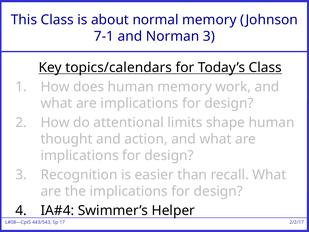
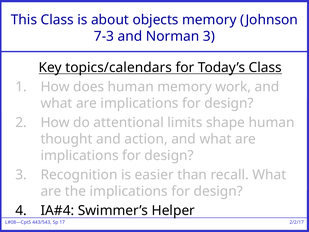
normal: normal -> objects
7-1: 7-1 -> 7-3
